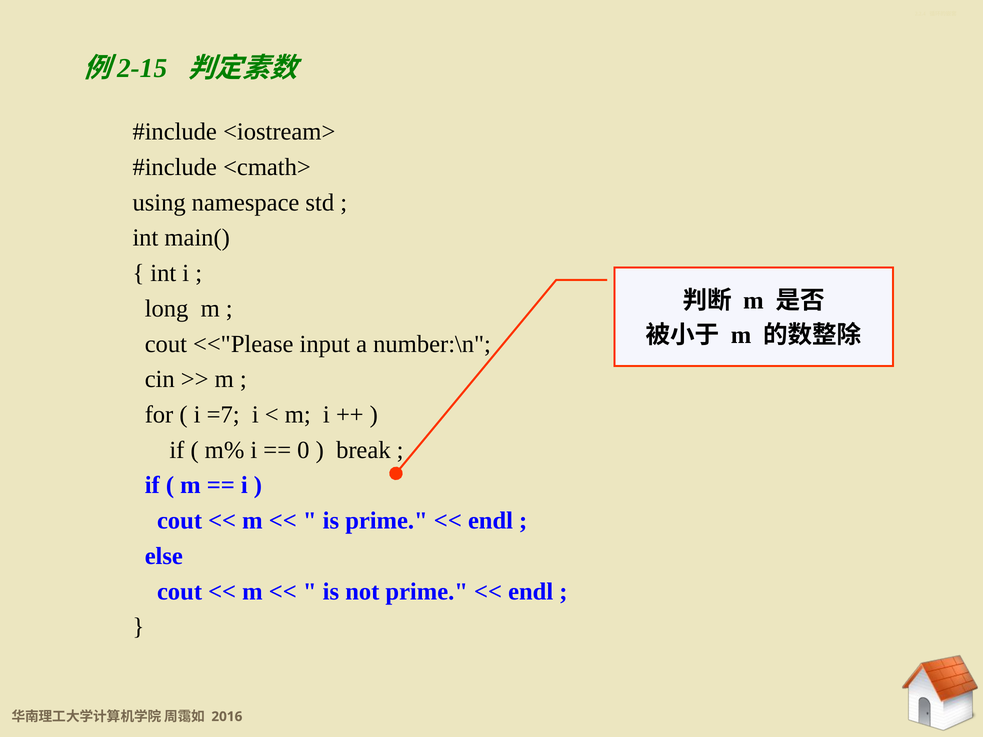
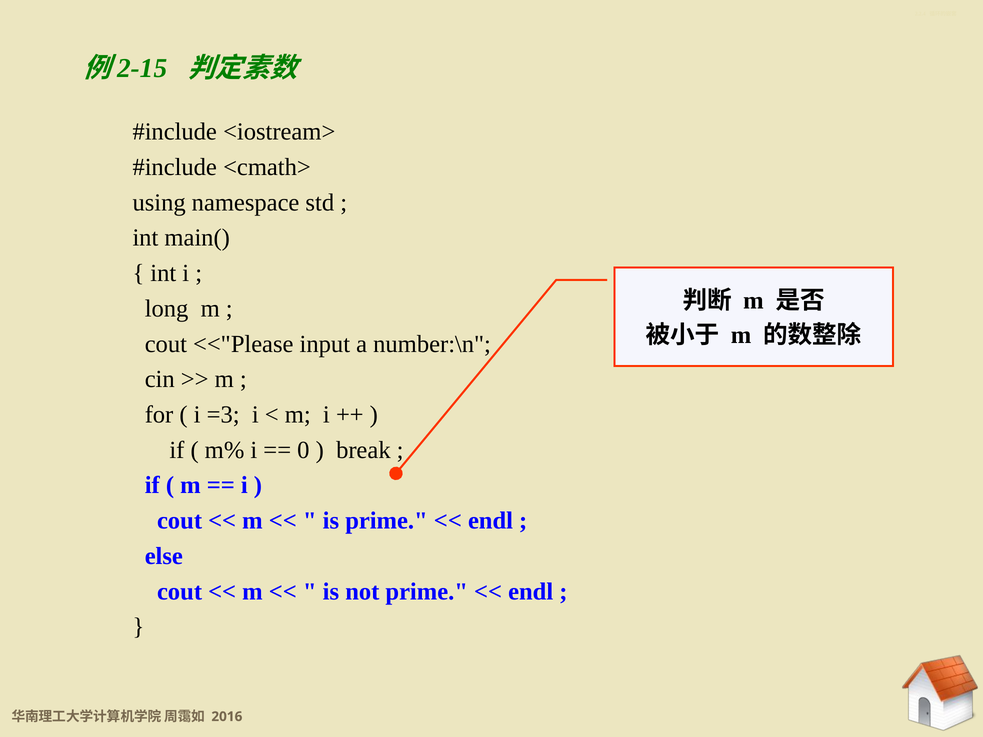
=7: =7 -> =3
